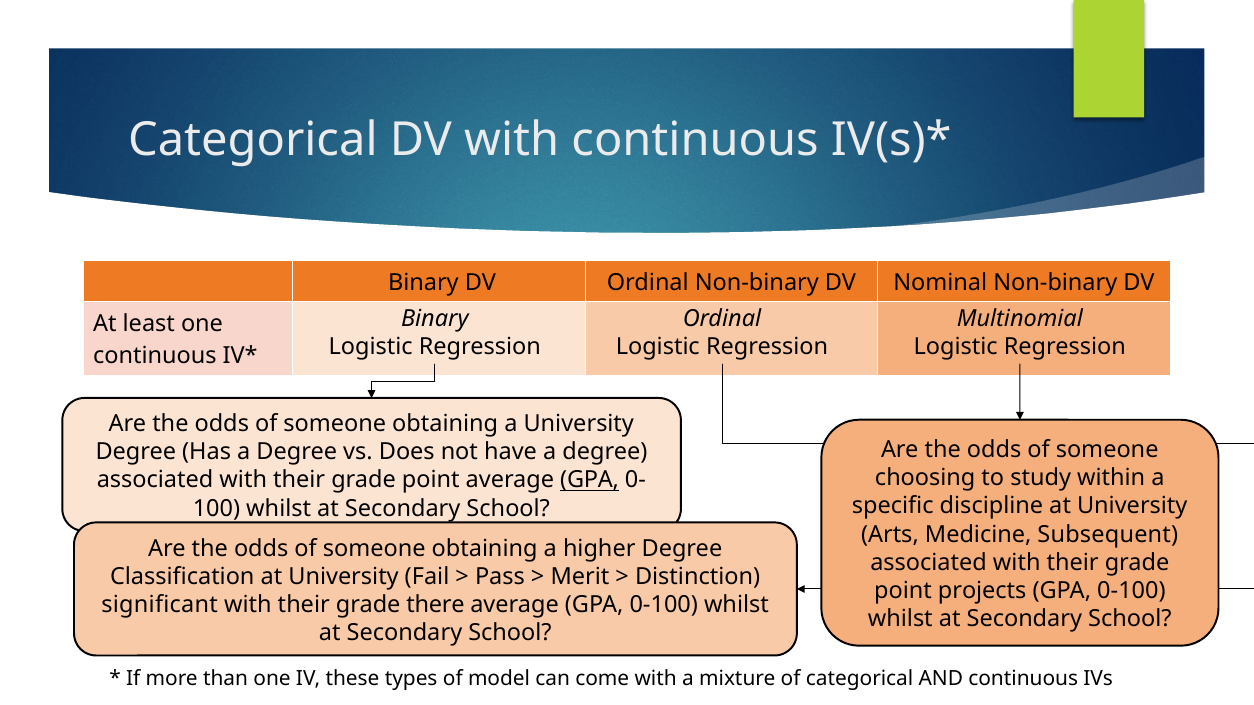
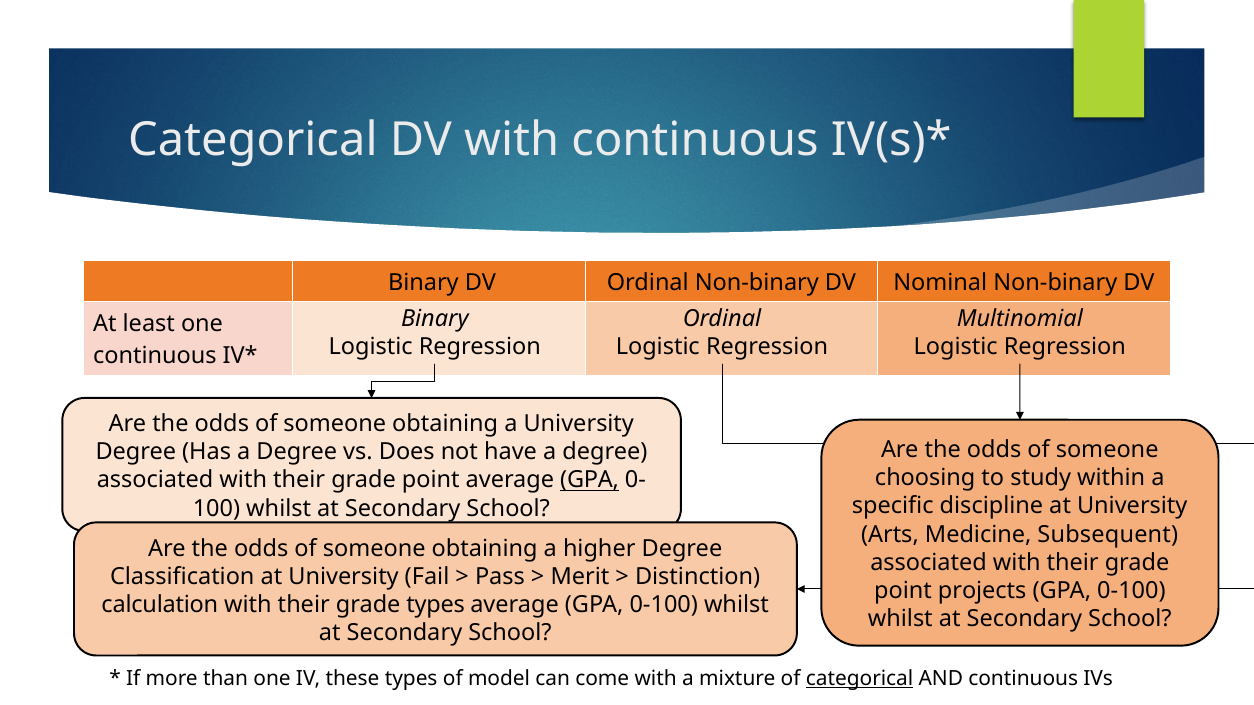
significant: significant -> calculation
grade there: there -> types
categorical at (860, 679) underline: none -> present
